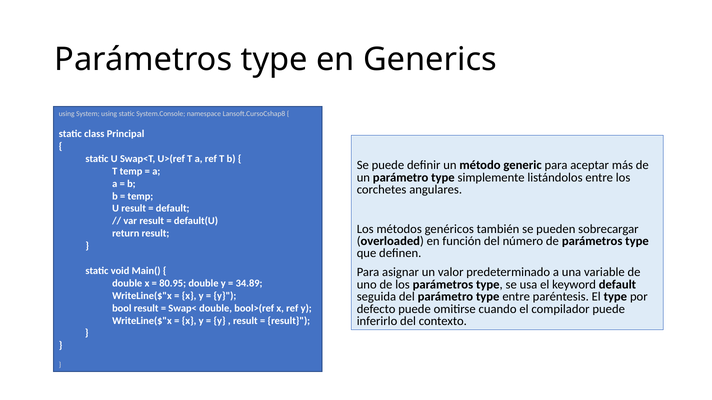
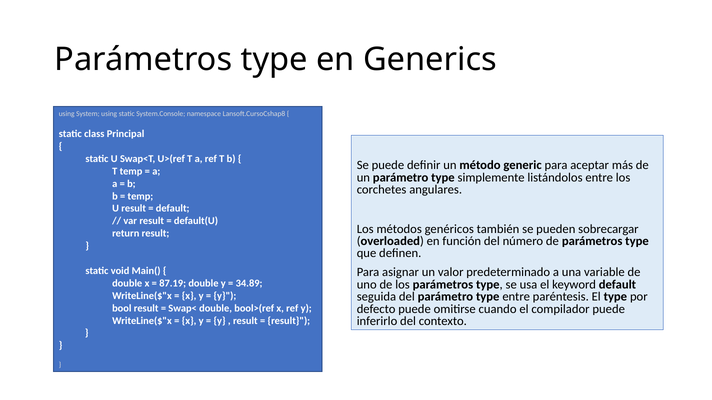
80.95: 80.95 -> 87.19
